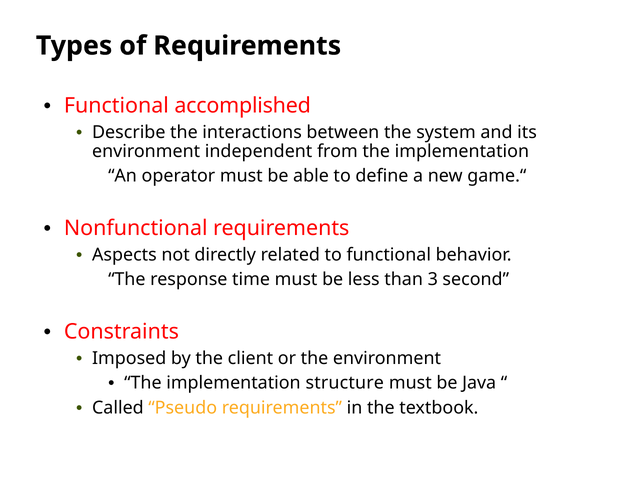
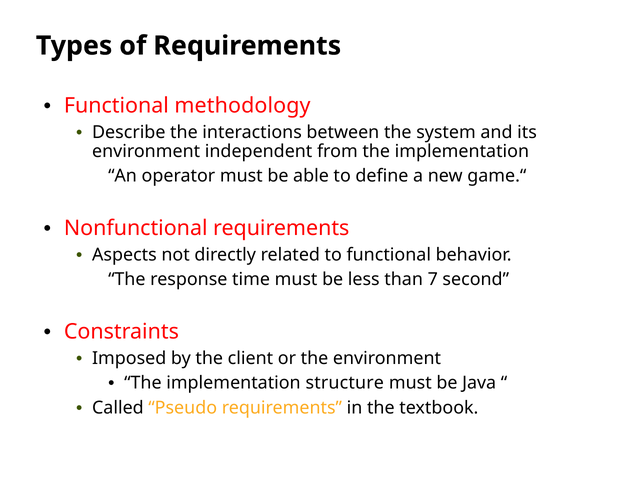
accomplished: accomplished -> methodology
3: 3 -> 7
